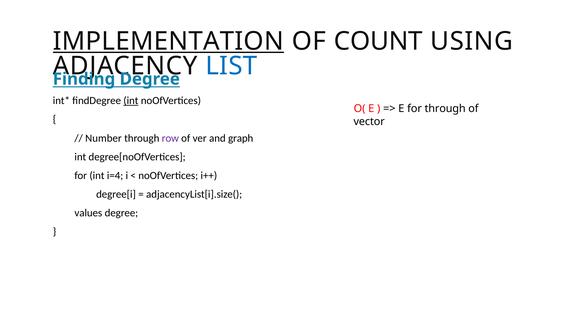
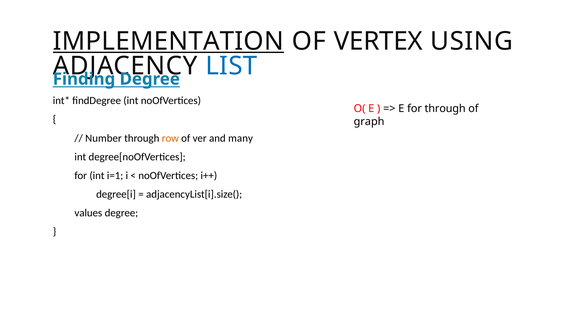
COUNT: COUNT -> VERTEX
int at (131, 101) underline: present -> none
vector: vector -> graph
row colour: purple -> orange
graph: graph -> many
i=4: i=4 -> i=1
